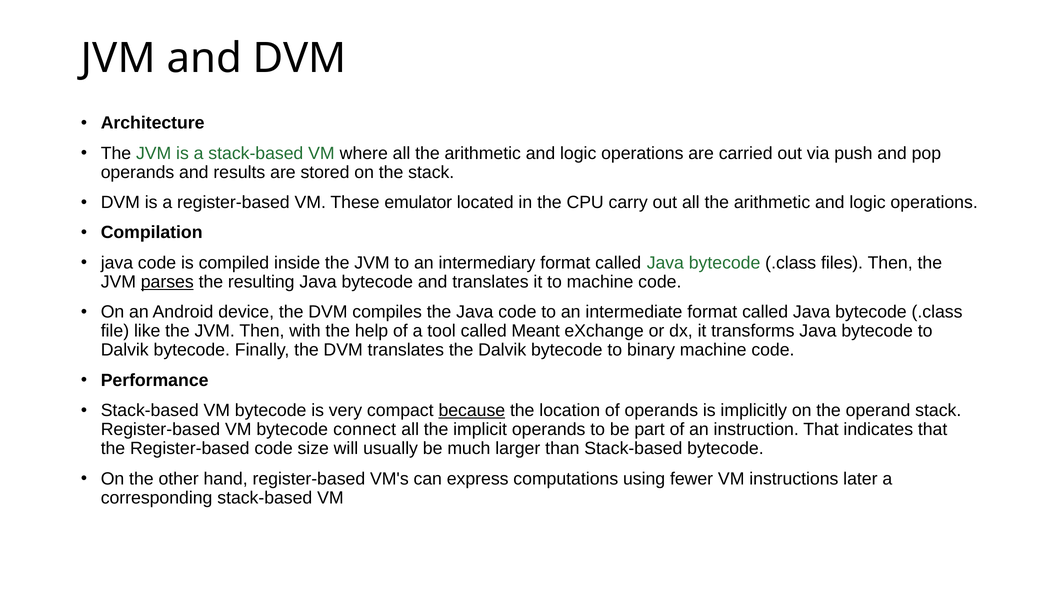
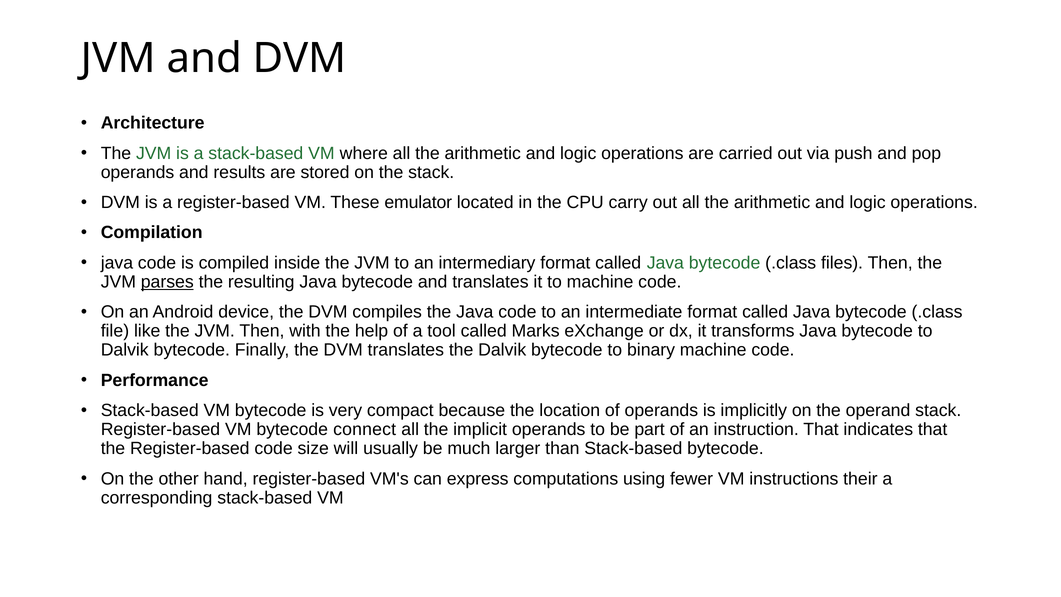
Meant: Meant -> Marks
because underline: present -> none
later: later -> their
